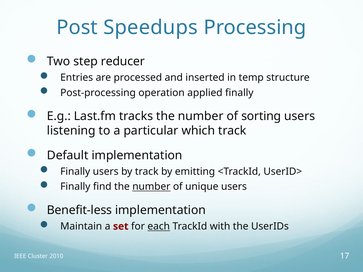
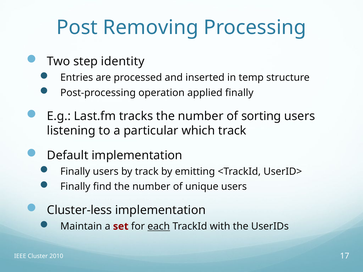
Speedups: Speedups -> Removing
reducer: reducer -> identity
number at (151, 187) underline: present -> none
Benefit-less: Benefit-less -> Cluster-less
